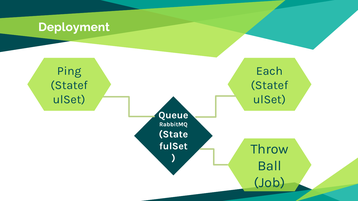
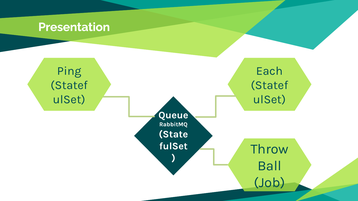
Deployment: Deployment -> Presentation
